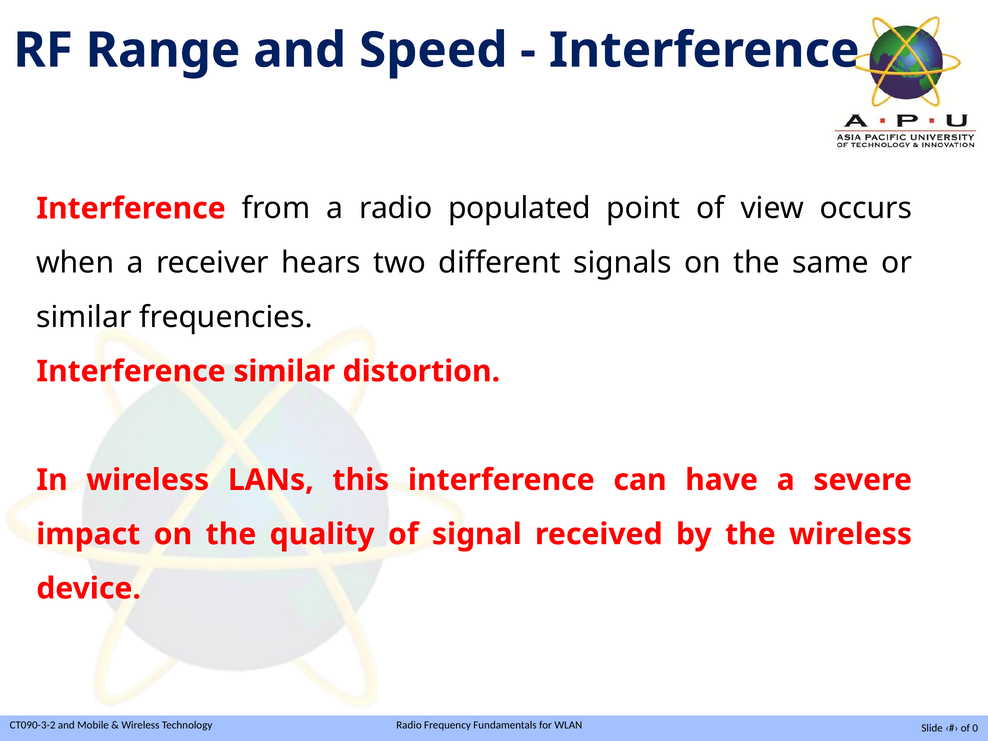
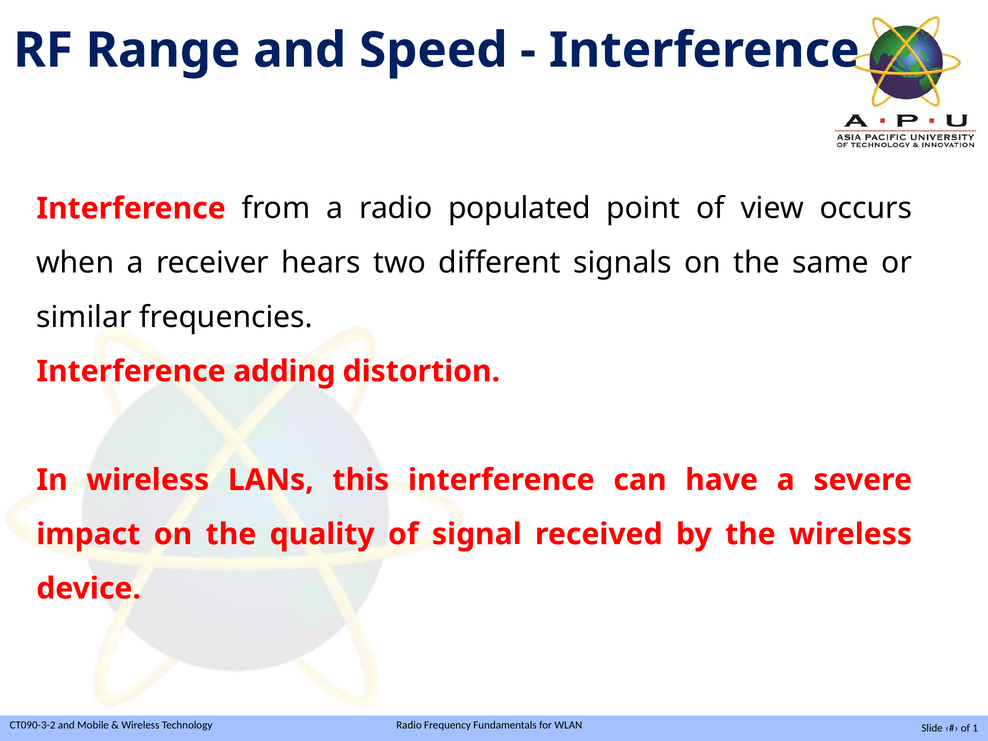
Interference similar: similar -> adding
0: 0 -> 1
